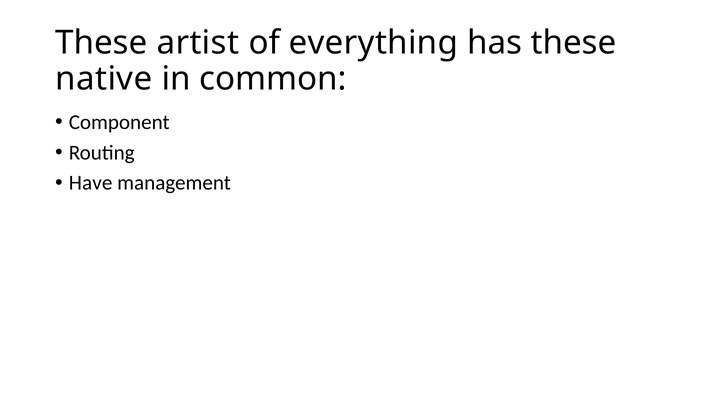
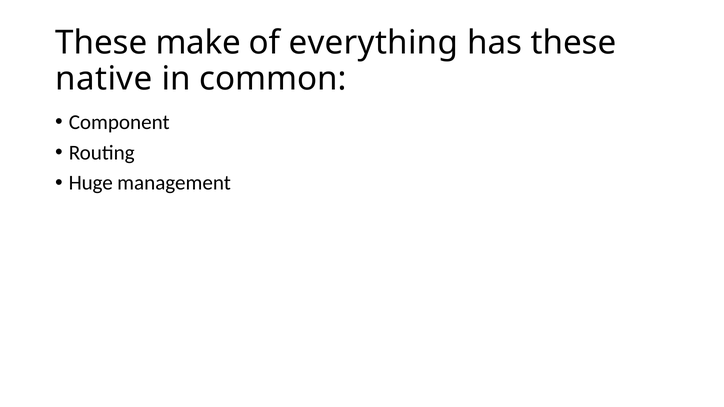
artist: artist -> make
Have: Have -> Huge
